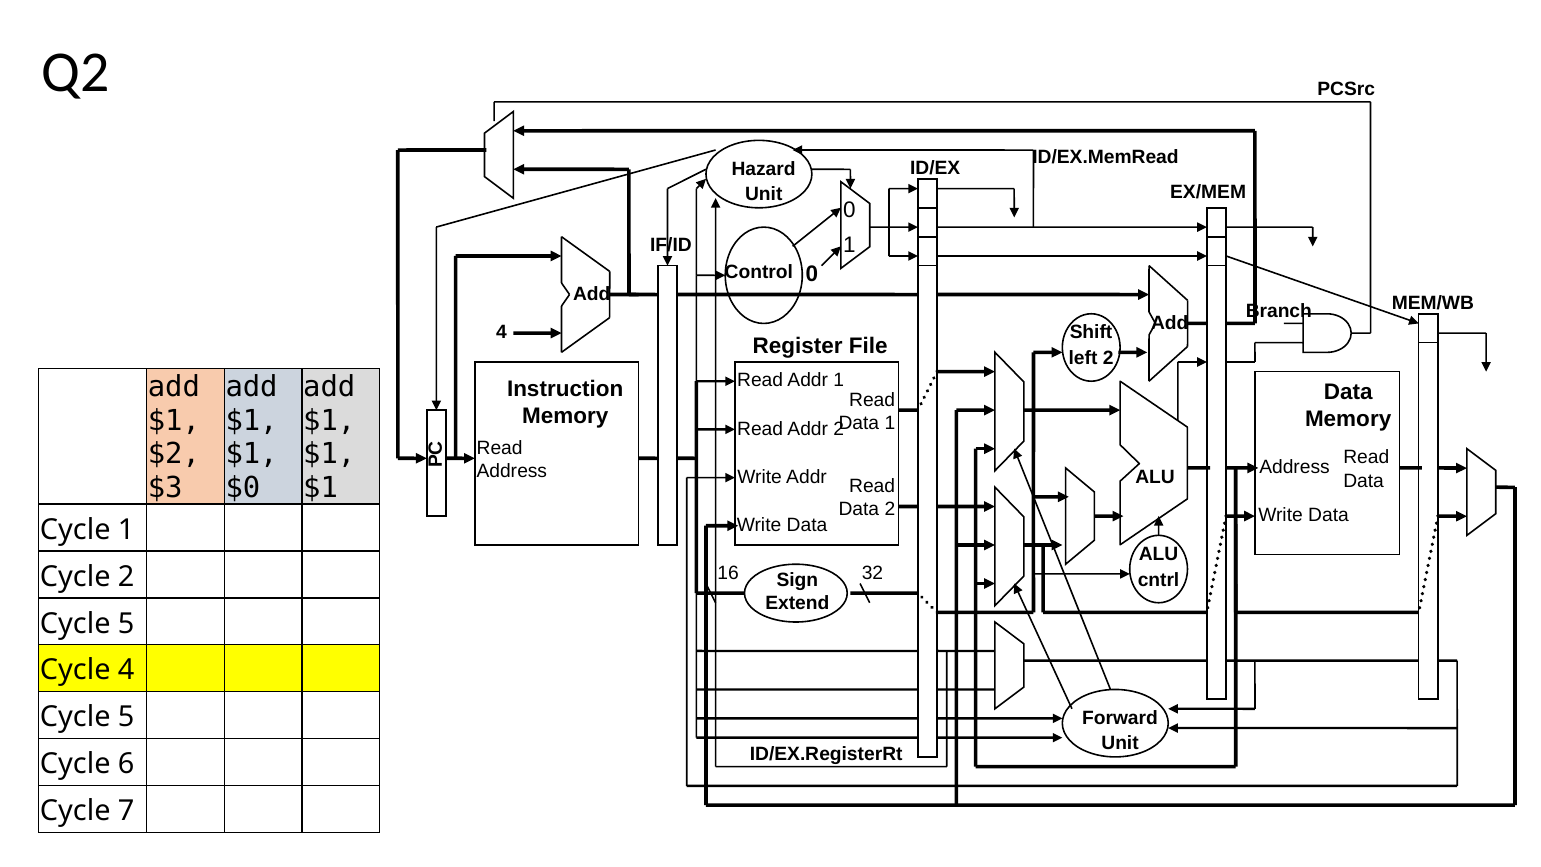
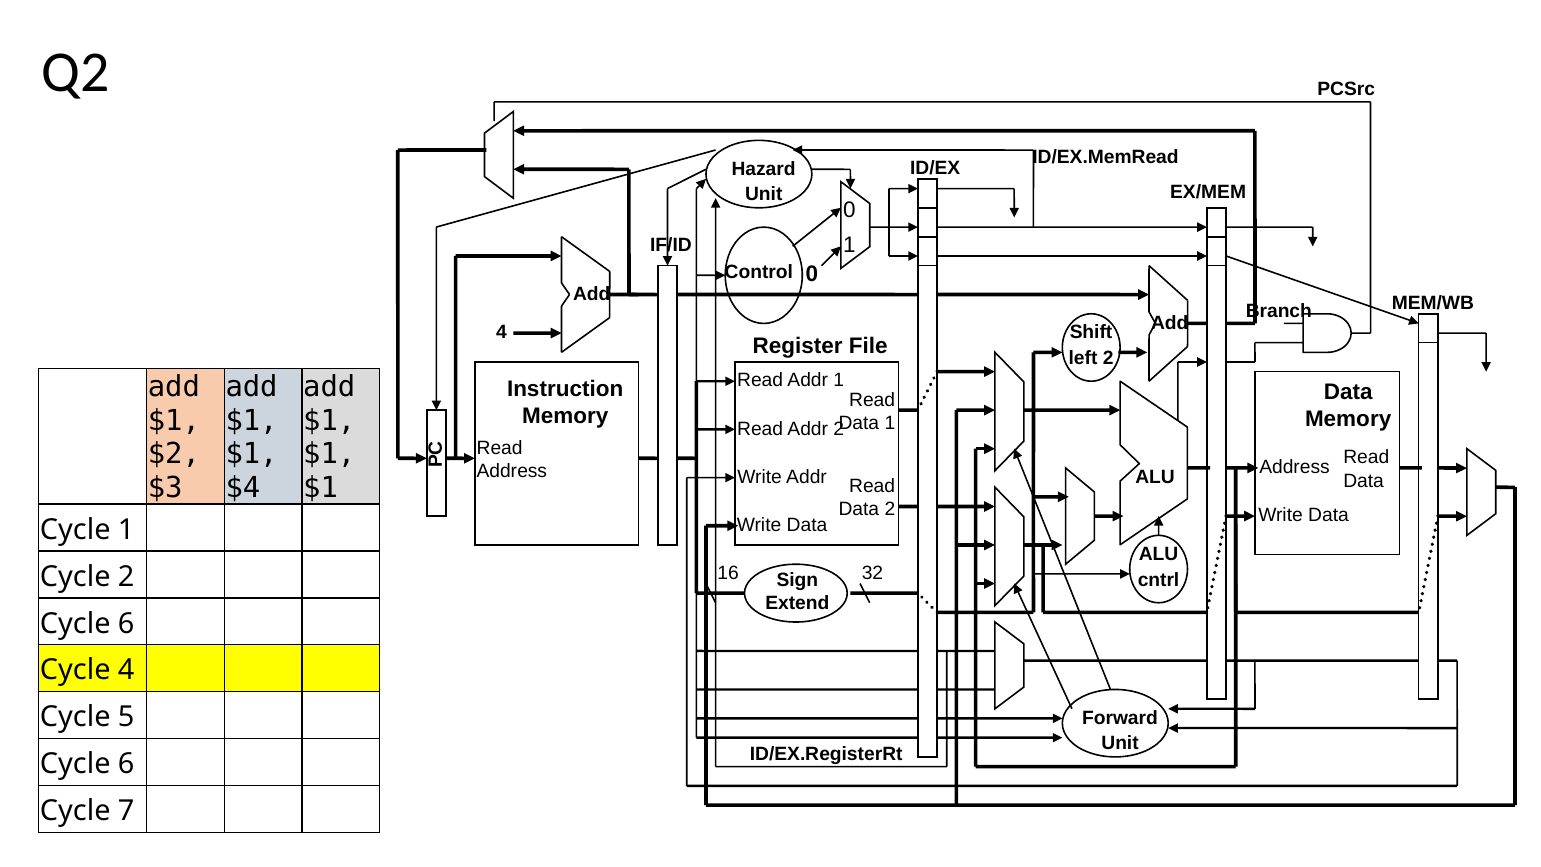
$0: $0 -> $4
5 at (126, 623): 5 -> 6
